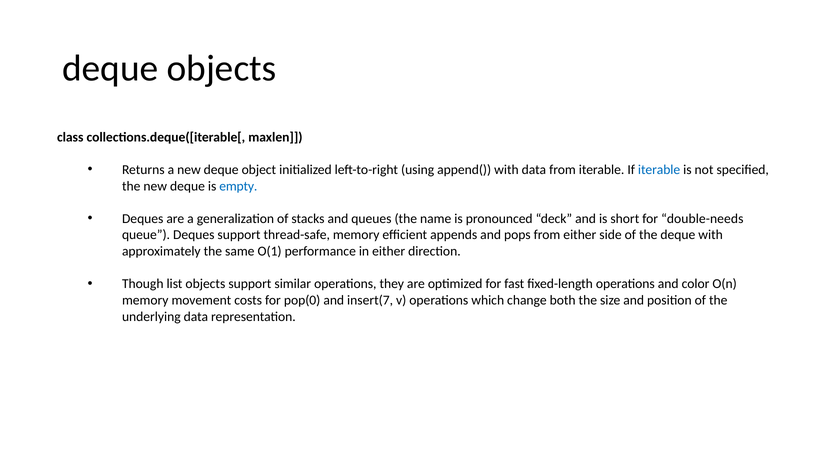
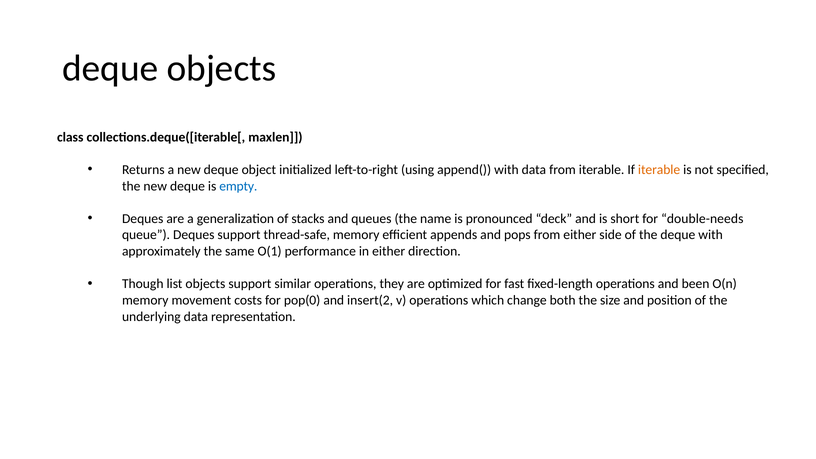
iterable at (659, 170) colour: blue -> orange
color: color -> been
insert(7: insert(7 -> insert(2
